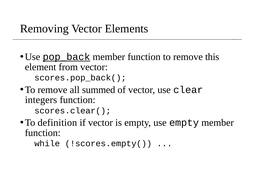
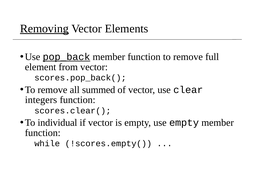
Removing underline: none -> present
this: this -> full
definition: definition -> individual
